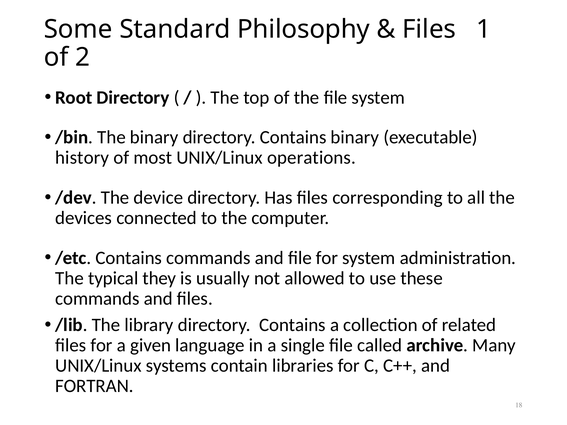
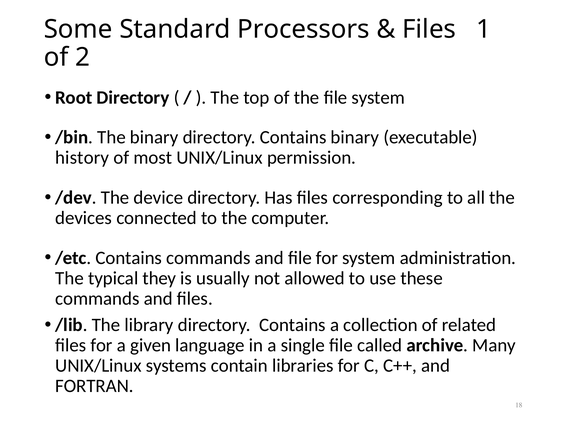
Philosophy: Philosophy -> Processors
operations: operations -> permission
